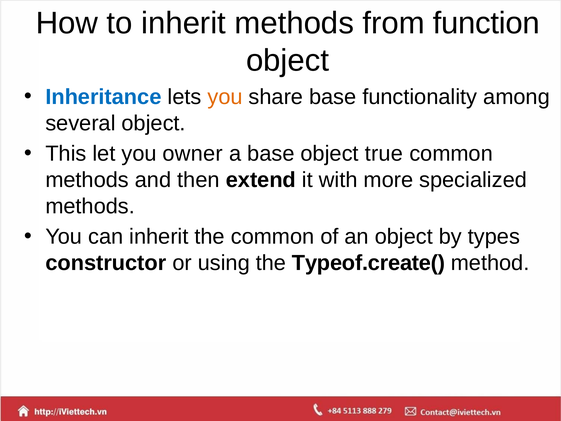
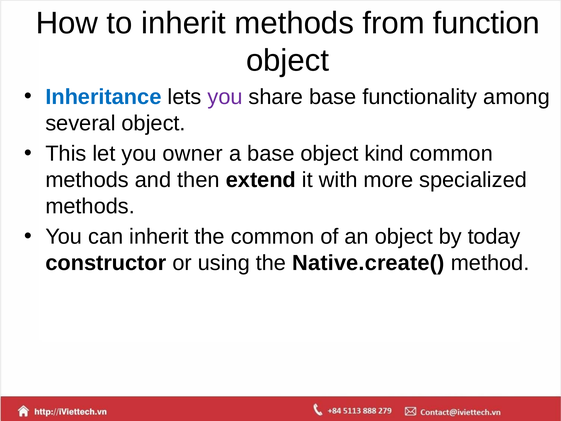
you at (225, 97) colour: orange -> purple
true: true -> kind
types: types -> today
Typeof.create(: Typeof.create( -> Native.create(
